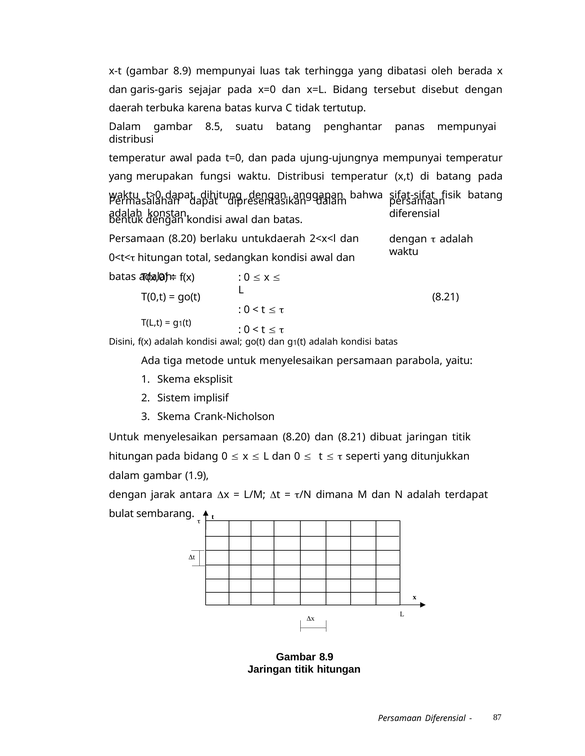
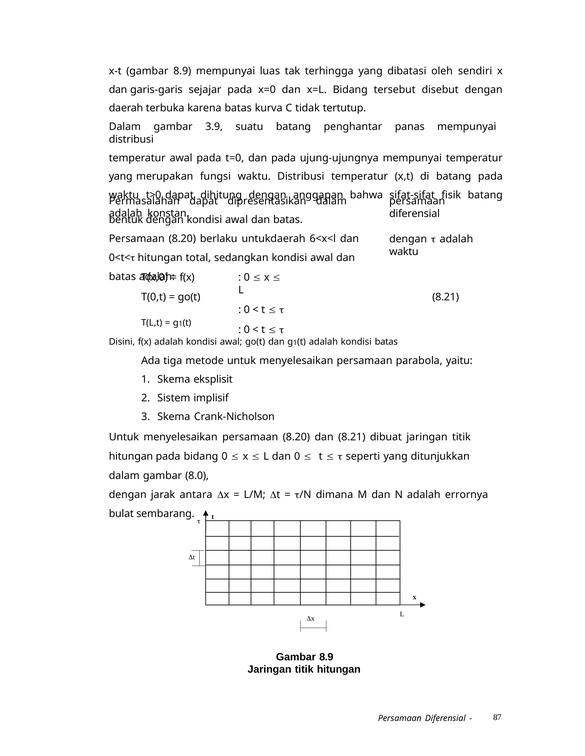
berada: berada -> sendiri
8.5: 8.5 -> 3.9
2<x<l: 2<x<l -> 6<x<l
1.9: 1.9 -> 8.0
terdapat: terdapat -> errornya
